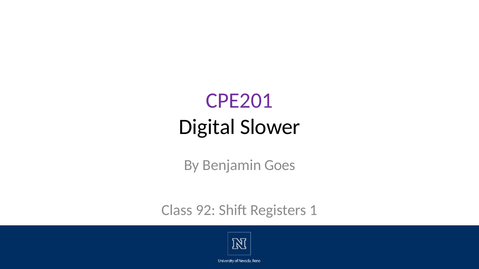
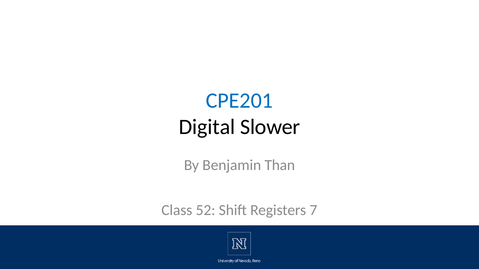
CPE201 colour: purple -> blue
Goes: Goes -> Than
92: 92 -> 52
1: 1 -> 7
